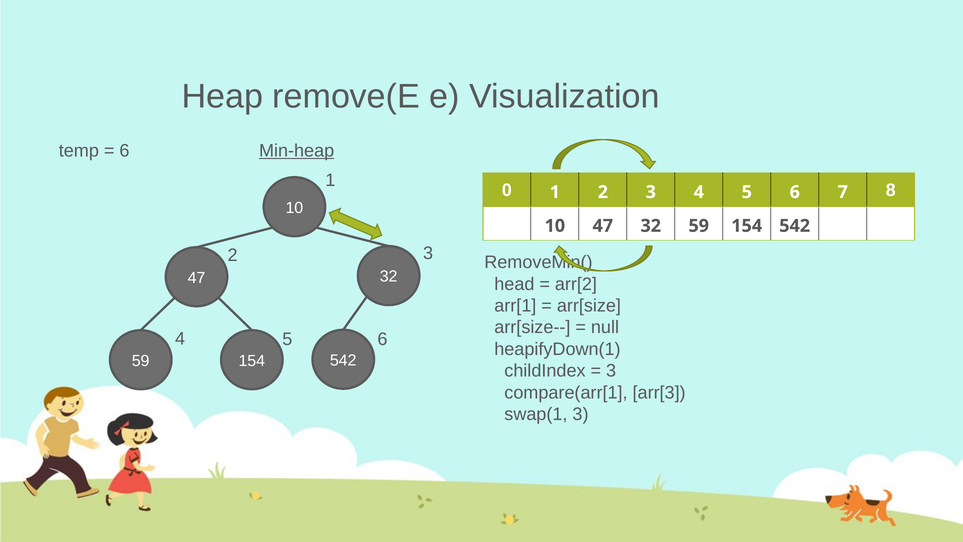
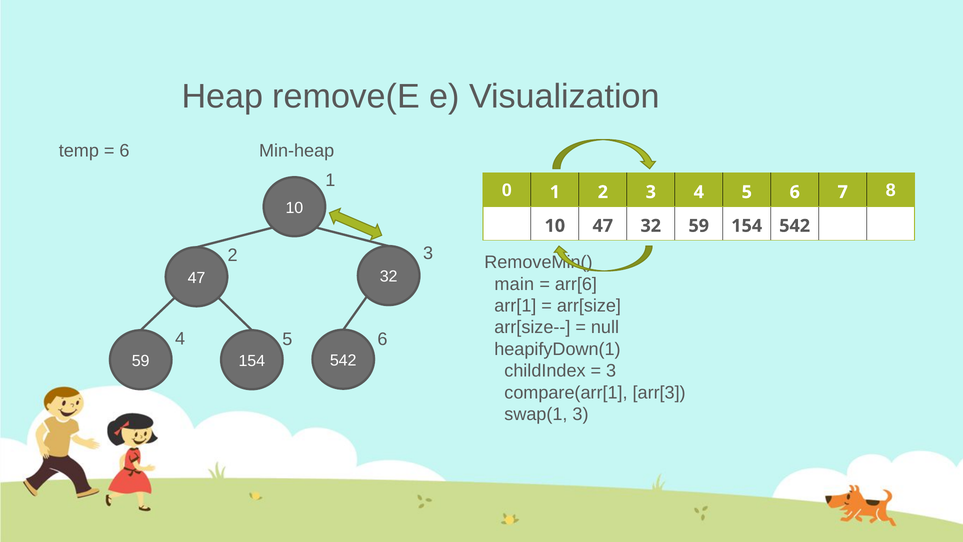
Min-heap underline: present -> none
head: head -> main
arr[2: arr[2 -> arr[6
